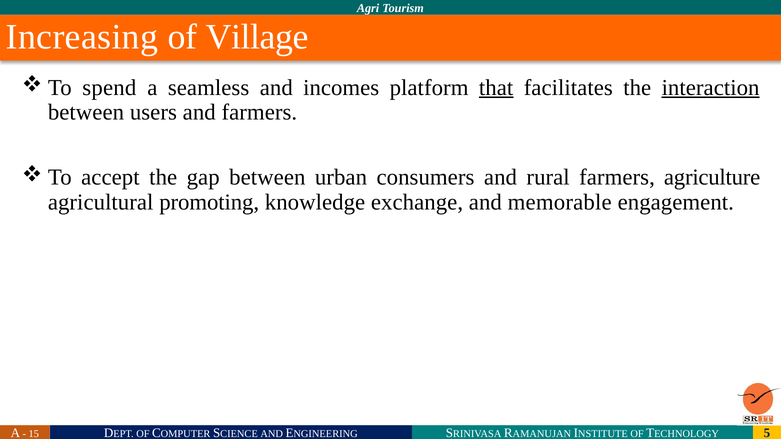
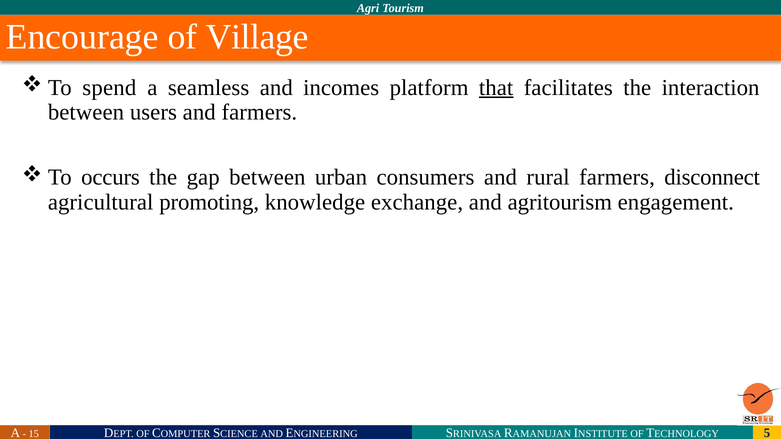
Increasing: Increasing -> Encourage
interaction underline: present -> none
accept: accept -> occurs
agriculture: agriculture -> disconnect
memorable: memorable -> agritourism
